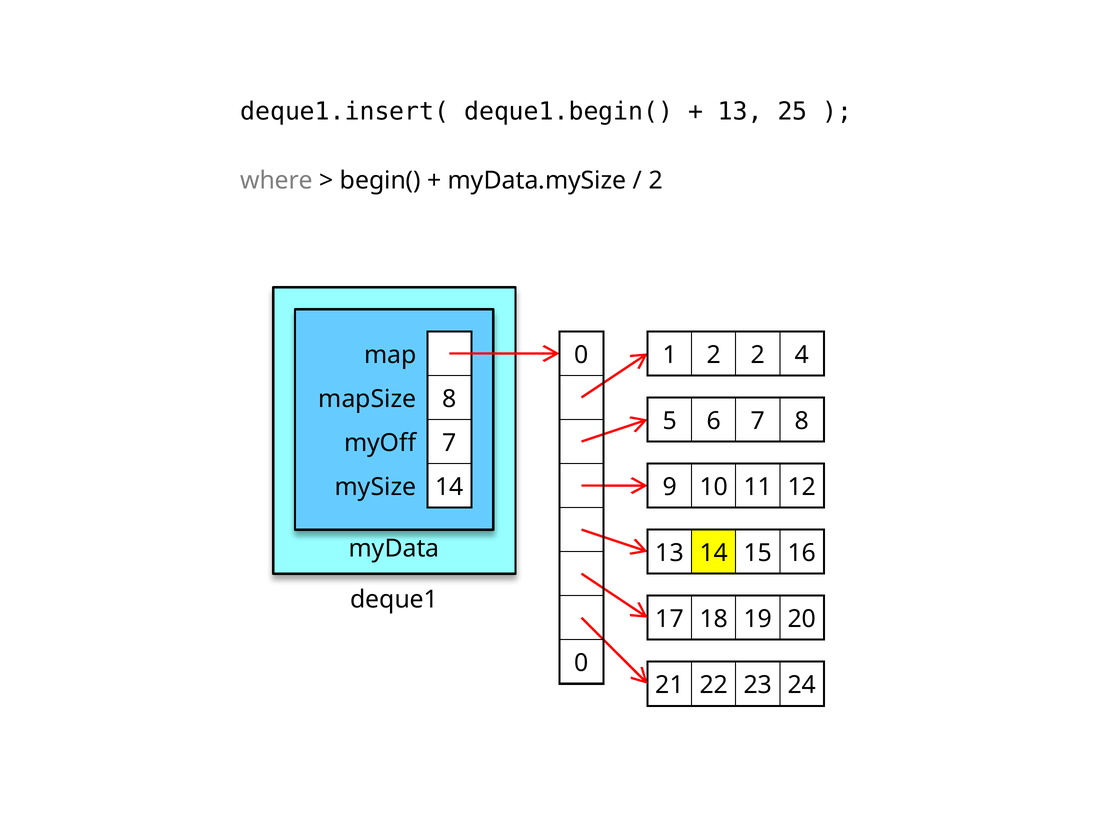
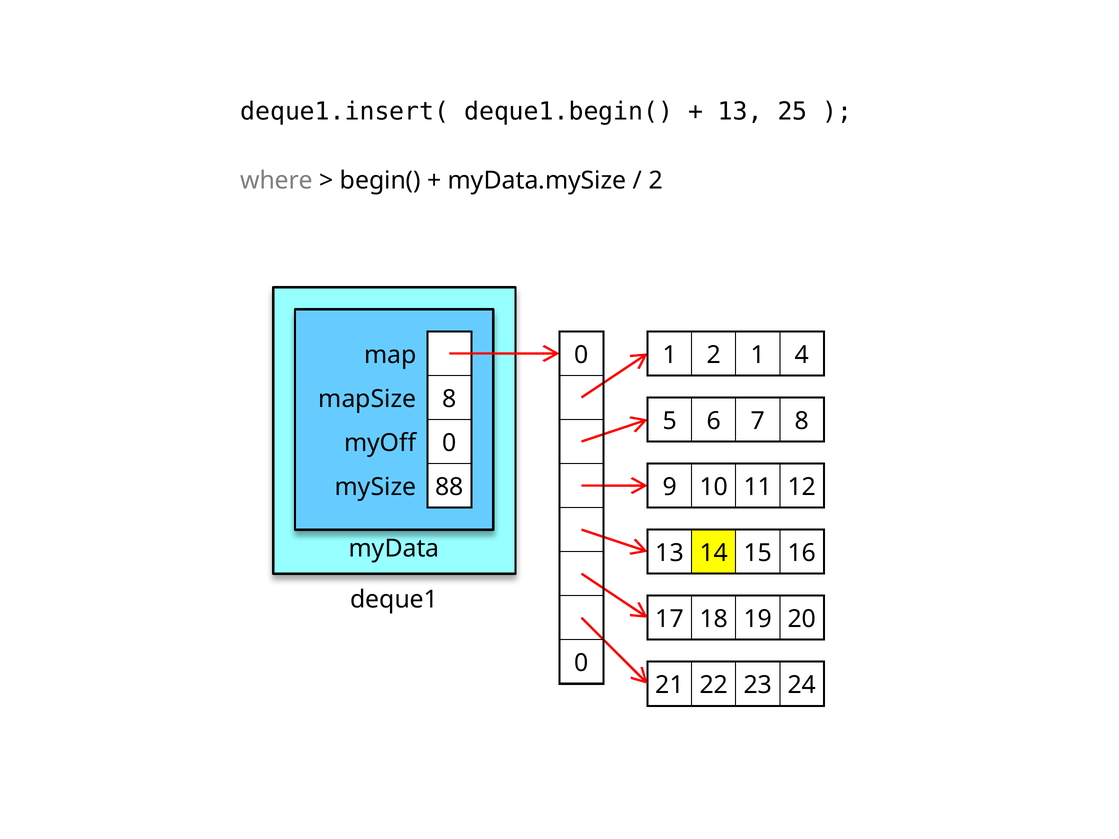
2 2: 2 -> 1
myOff 7: 7 -> 0
mySize 14: 14 -> 88
